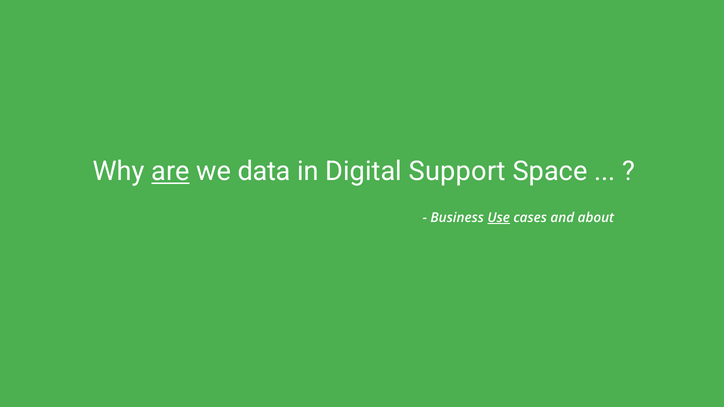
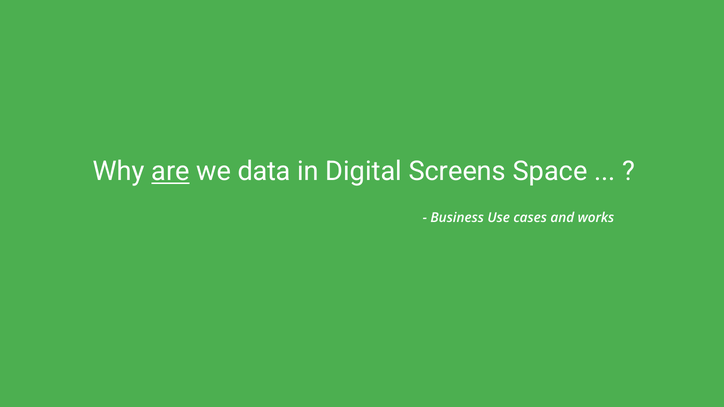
Support: Support -> Screens
Use underline: present -> none
about: about -> works
